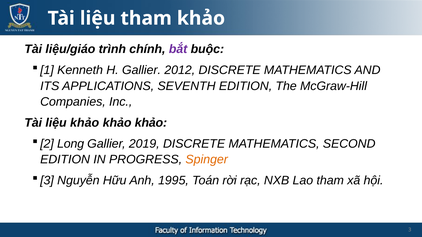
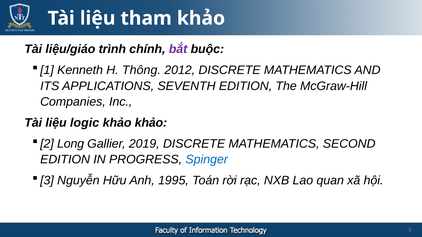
H Gallier: Gallier -> Thông
liệu khảo: khảo -> logic
Spinger colour: orange -> blue
Lao tham: tham -> quan
